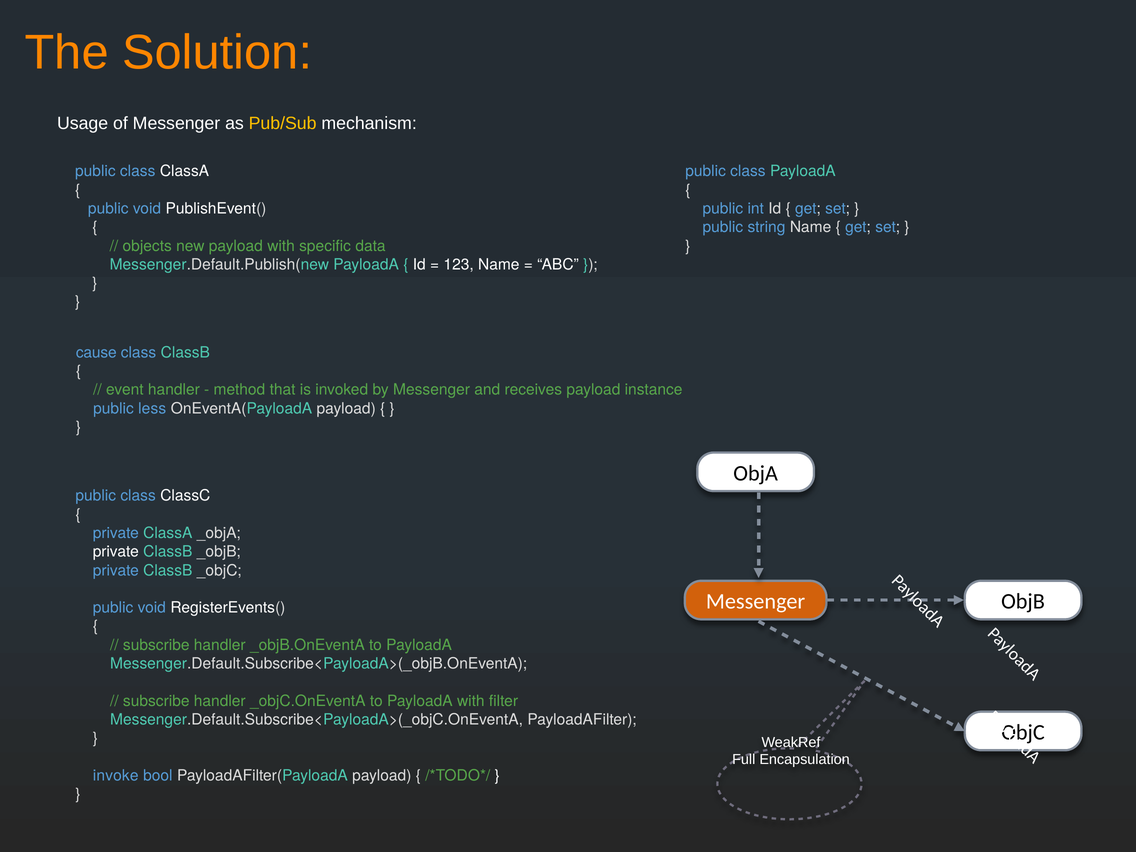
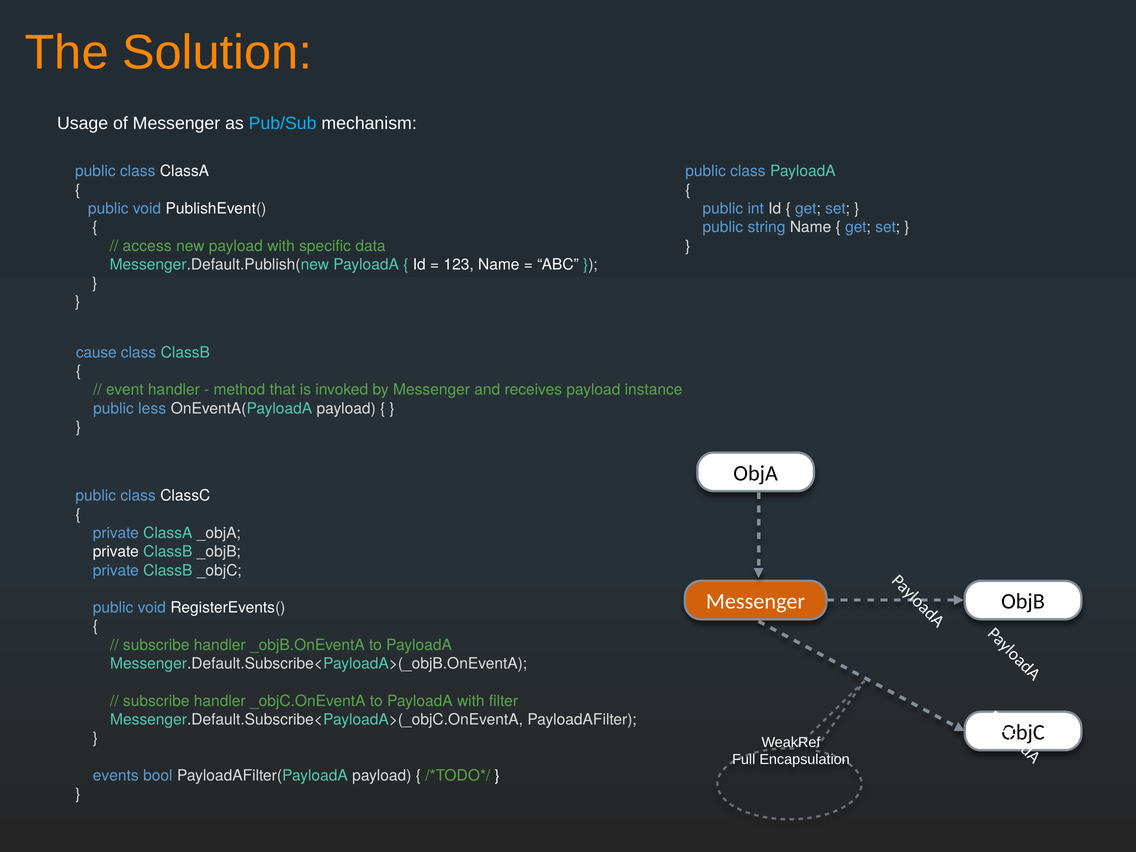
Pub/Sub colour: yellow -> light blue
objects: objects -> access
invoke: invoke -> events
